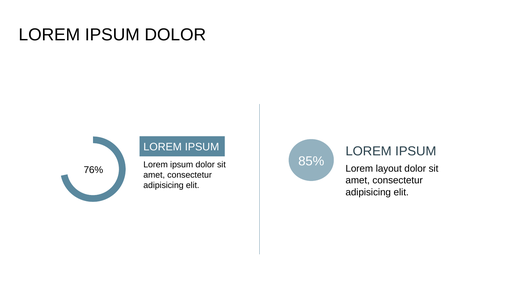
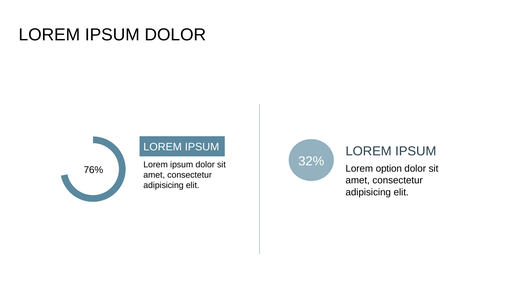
85%: 85% -> 32%
layout: layout -> option
